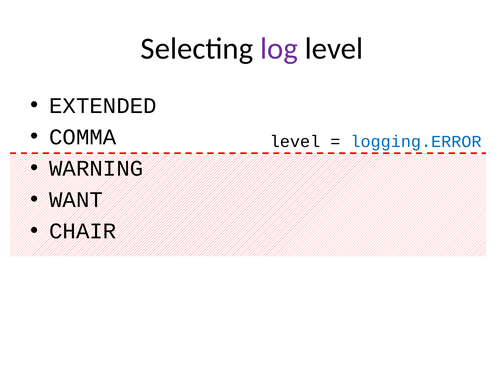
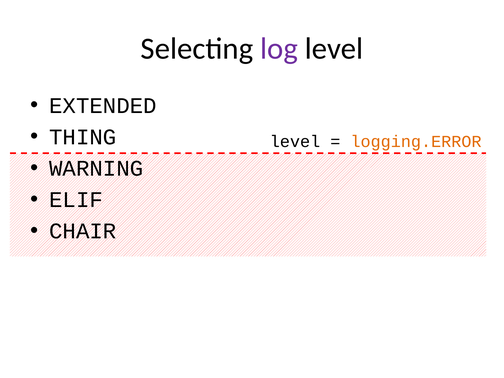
COMMA: COMMA -> THING
logging.ERROR colour: blue -> orange
WANT: WANT -> ELIF
